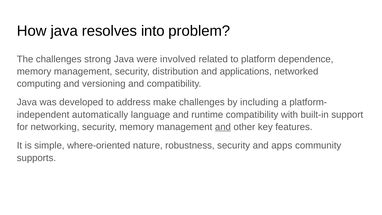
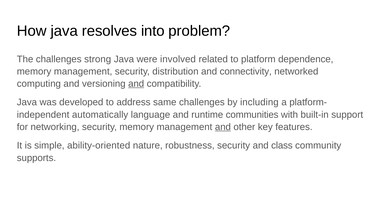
applications: applications -> connectivity
and at (136, 84) underline: none -> present
make: make -> same
runtime compatibility: compatibility -> communities
where-oriented: where-oriented -> ability-oriented
apps: apps -> class
